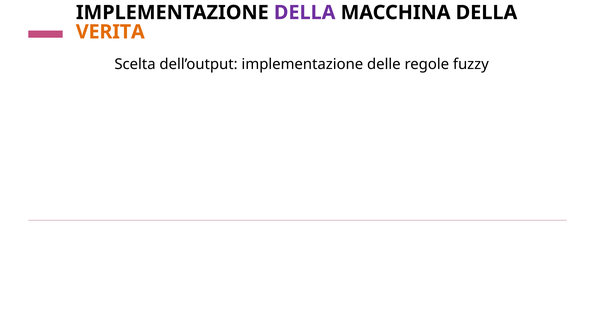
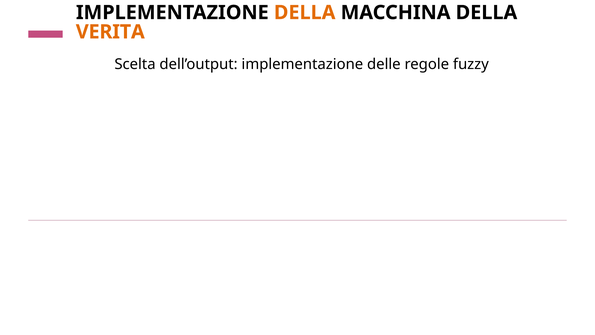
DELLA at (305, 13) colour: purple -> orange
